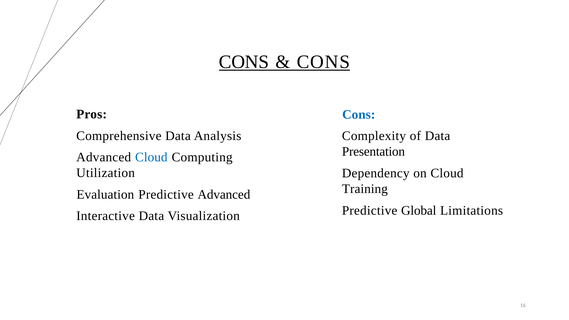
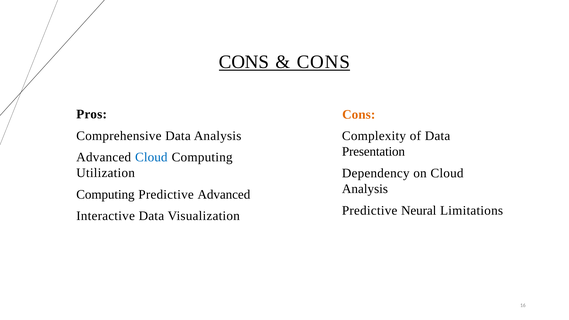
Cons at (359, 114) colour: blue -> orange
Training at (365, 189): Training -> Analysis
Evaluation at (105, 194): Evaluation -> Computing
Global: Global -> Neural
